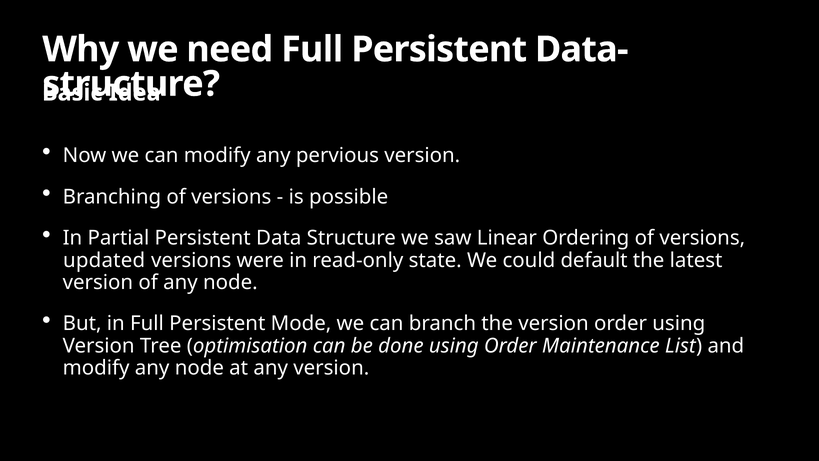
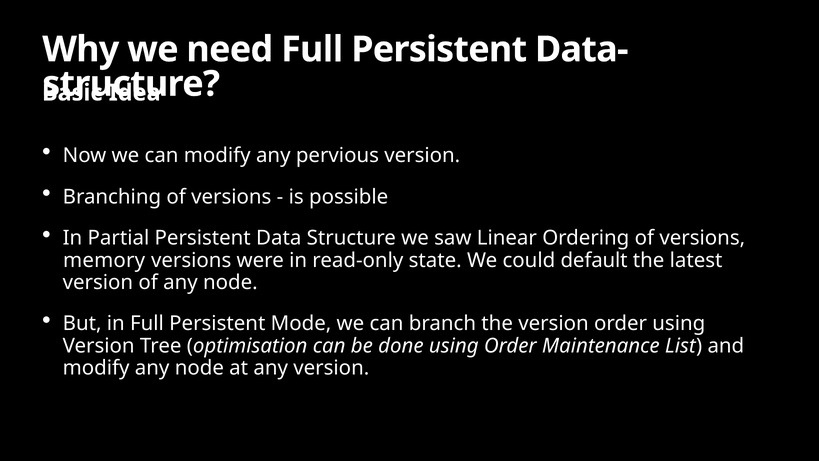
updated: updated -> memory
